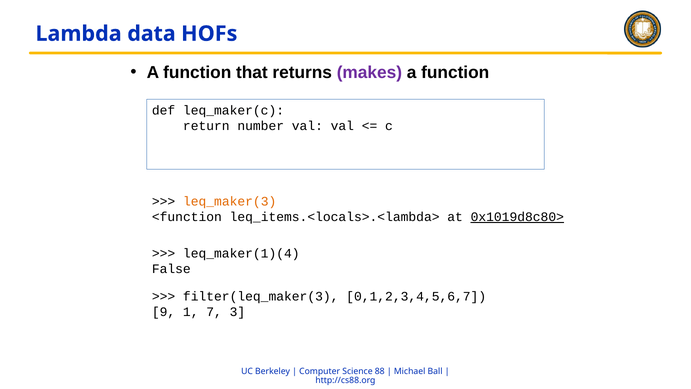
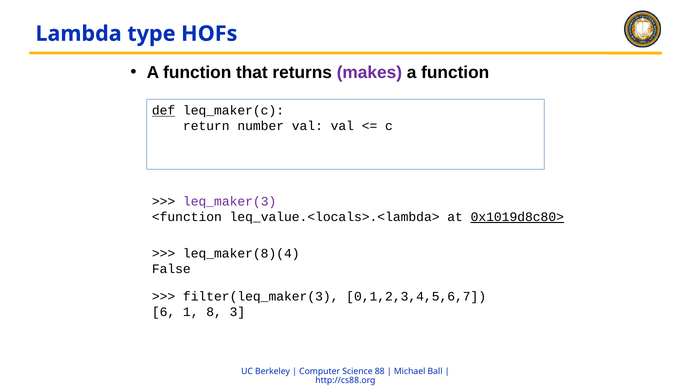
data: data -> type
def underline: none -> present
leq_maker(3 colour: orange -> purple
leq_items.<locals>.<lambda>: leq_items.<locals>.<lambda> -> leq_value.<locals>.<lambda>
leq_maker(1)(4: leq_maker(1)(4 -> leq_maker(8)(4
9: 9 -> 6
7: 7 -> 8
